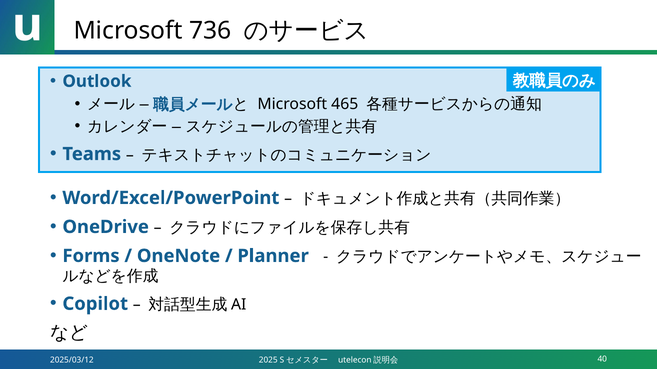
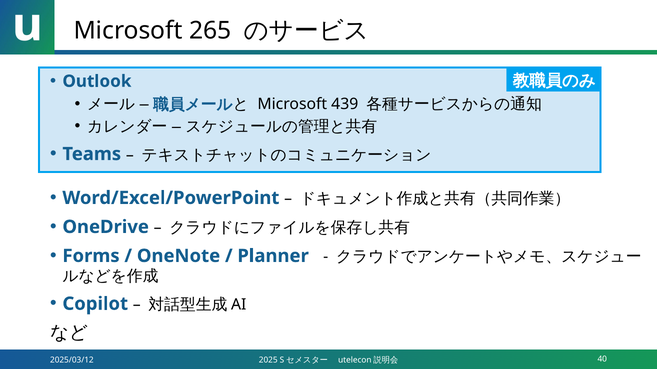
736: 736 -> 265
465: 465 -> 439
